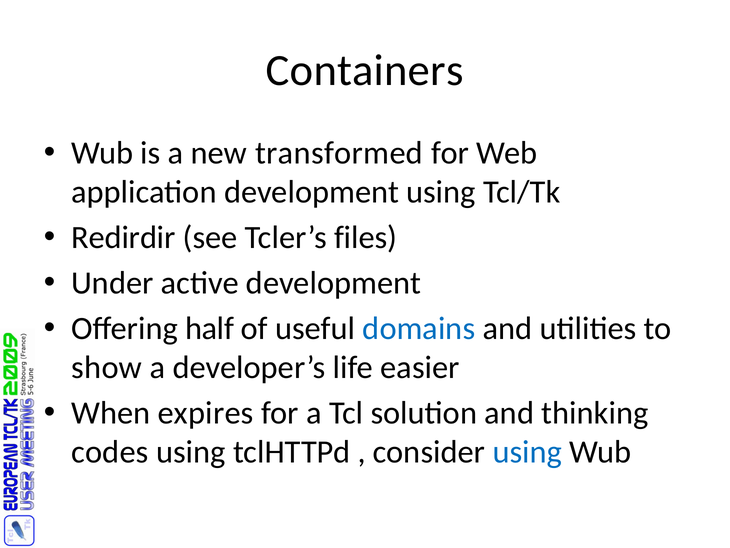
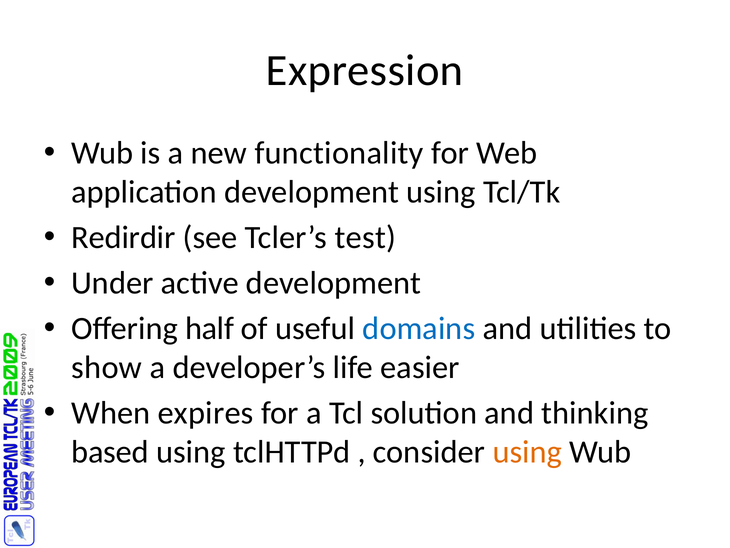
Containers: Containers -> Expression
transformed: transformed -> functionality
files: files -> test
codes: codes -> based
using at (527, 452) colour: blue -> orange
